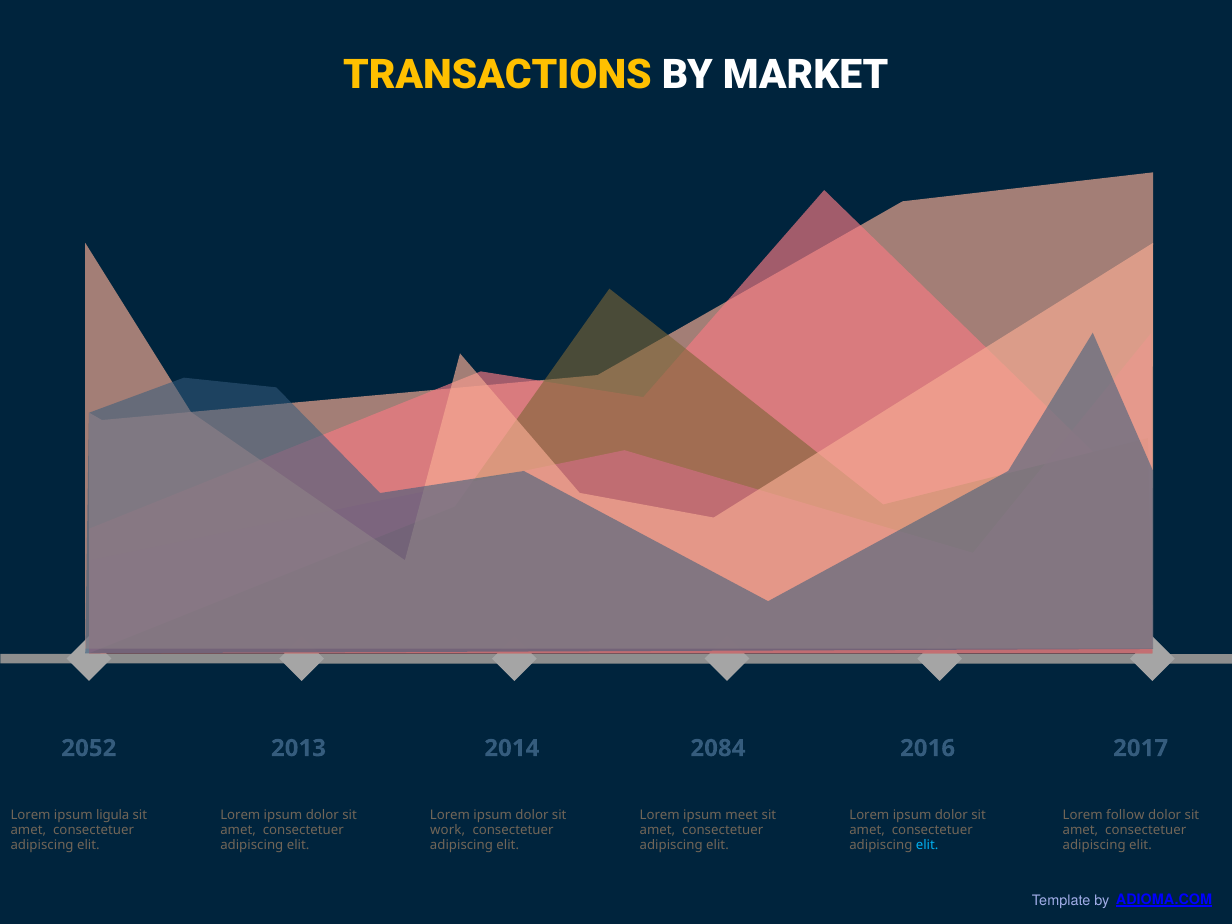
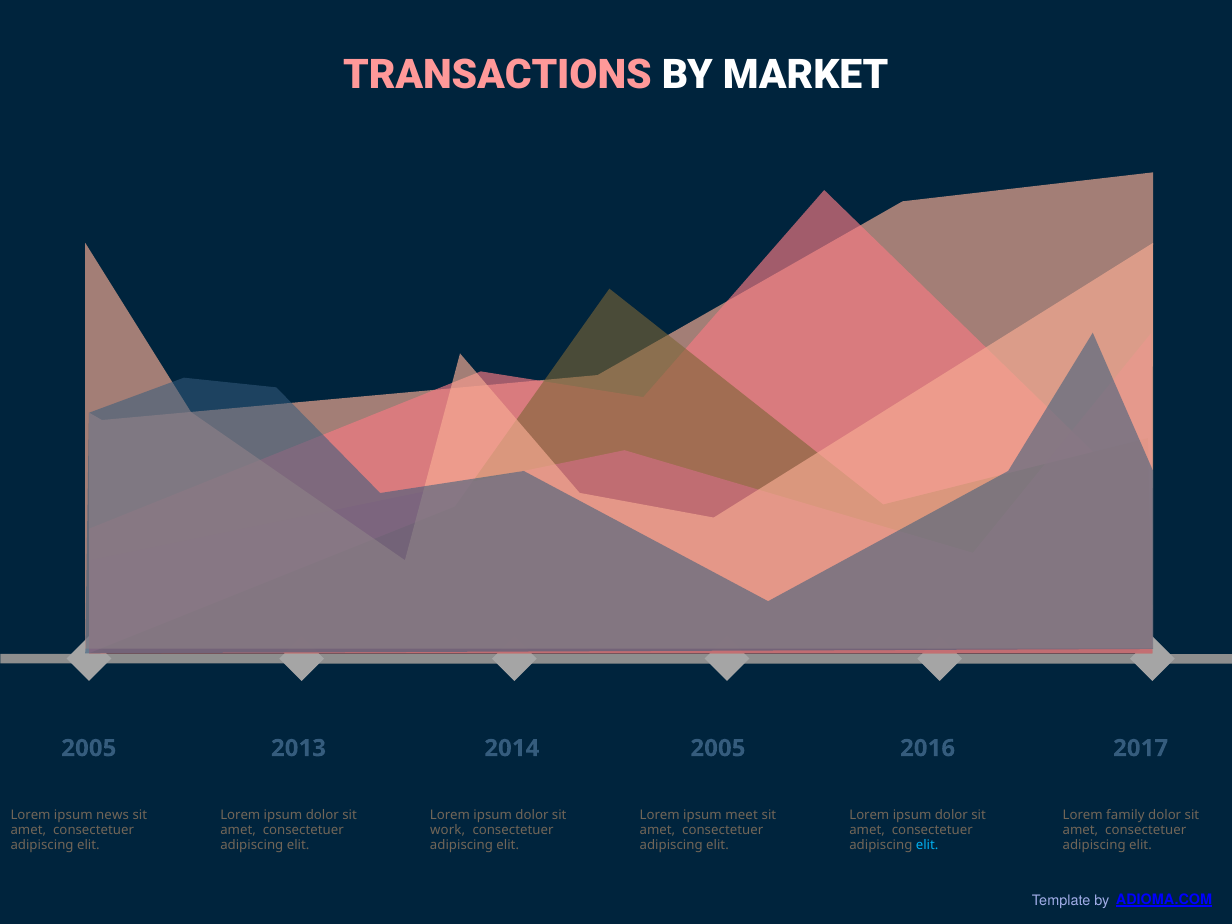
TRANSACTIONS colour: yellow -> pink
2052 at (89, 748): 2052 -> 2005
2014 2084: 2084 -> 2005
ligula: ligula -> news
follow: follow -> family
